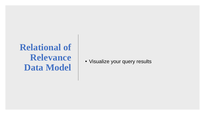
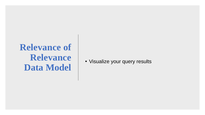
Relational at (40, 47): Relational -> Relevance
